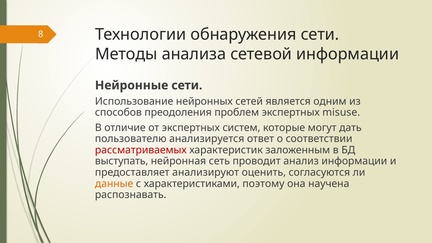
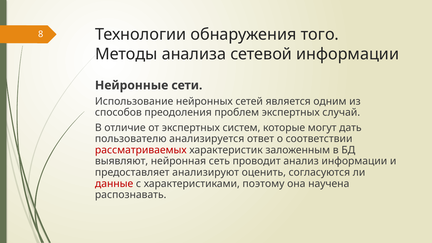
обнаружения сети: сети -> того
misuse: misuse -> случай
выступать: выступать -> выявляют
данные colour: orange -> red
